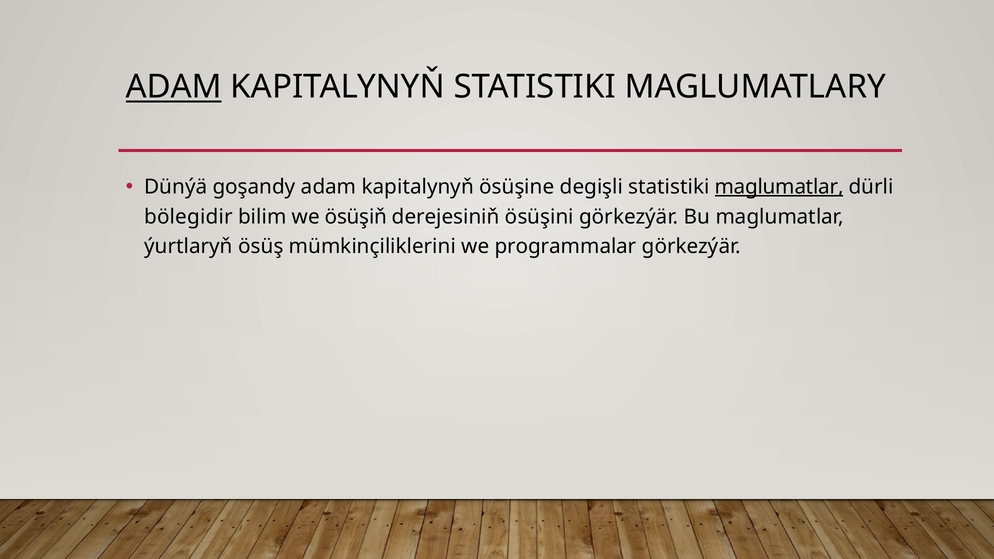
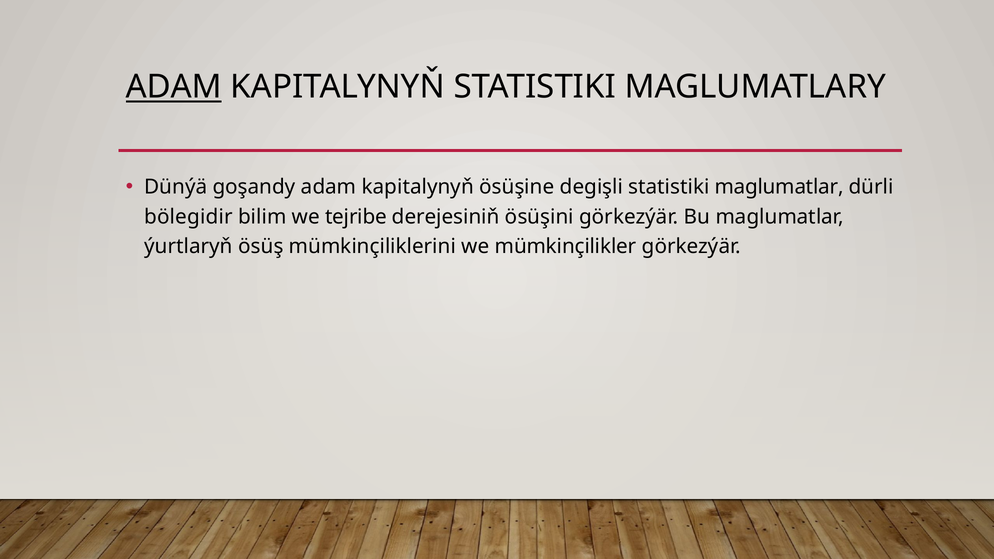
maglumatlar at (779, 187) underline: present -> none
ösüşiň: ösüşiň -> tejribe
programmalar: programmalar -> mümkinçilikler
